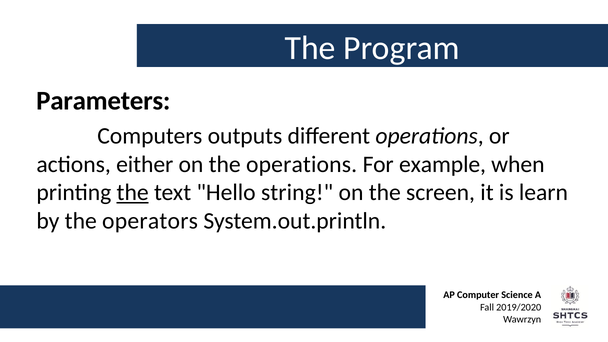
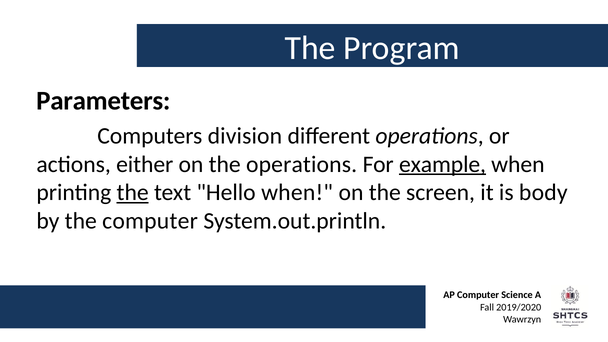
outputs: outputs -> division
example underline: none -> present
Hello string: string -> when
learn: learn -> body
the operators: operators -> computer
